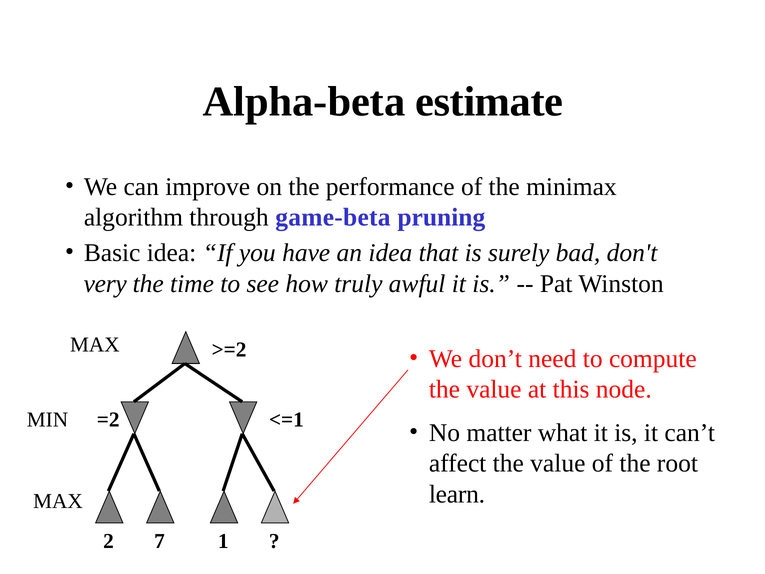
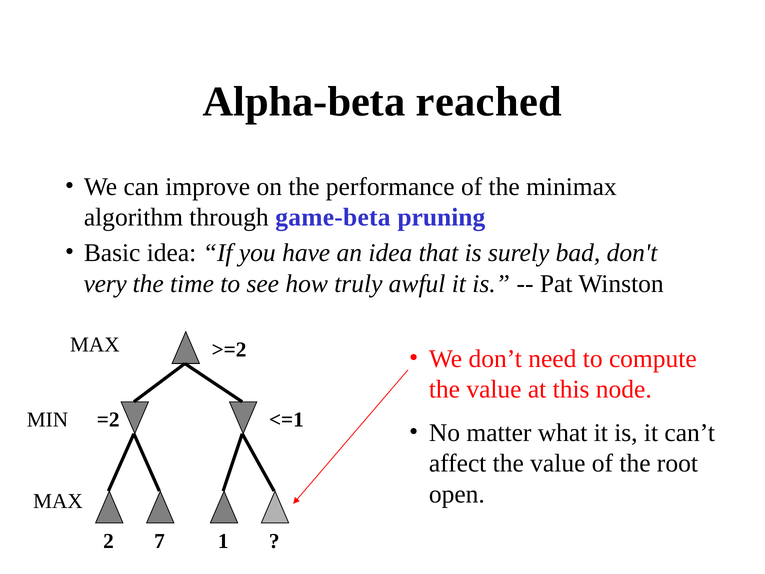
estimate: estimate -> reached
learn: learn -> open
